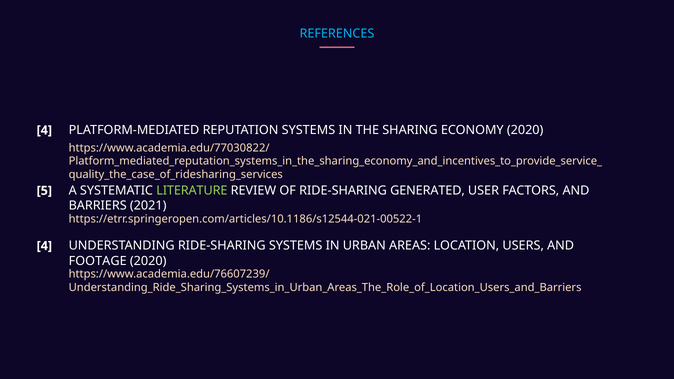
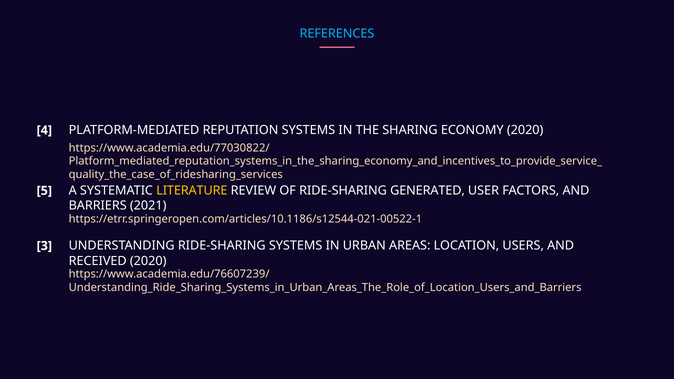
LITERATURE colour: light green -> yellow
4 at (44, 246): 4 -> 3
FOOTAGE: FOOTAGE -> RECEIVED
